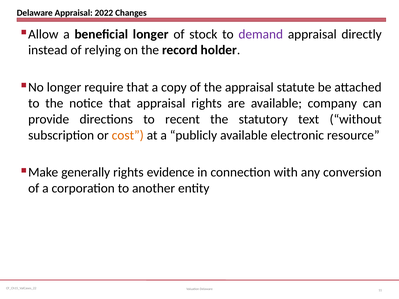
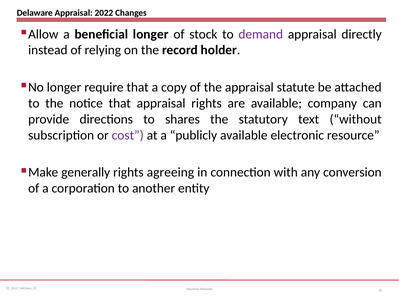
recent: recent -> shares
cost colour: orange -> purple
evidence: evidence -> agreeing
